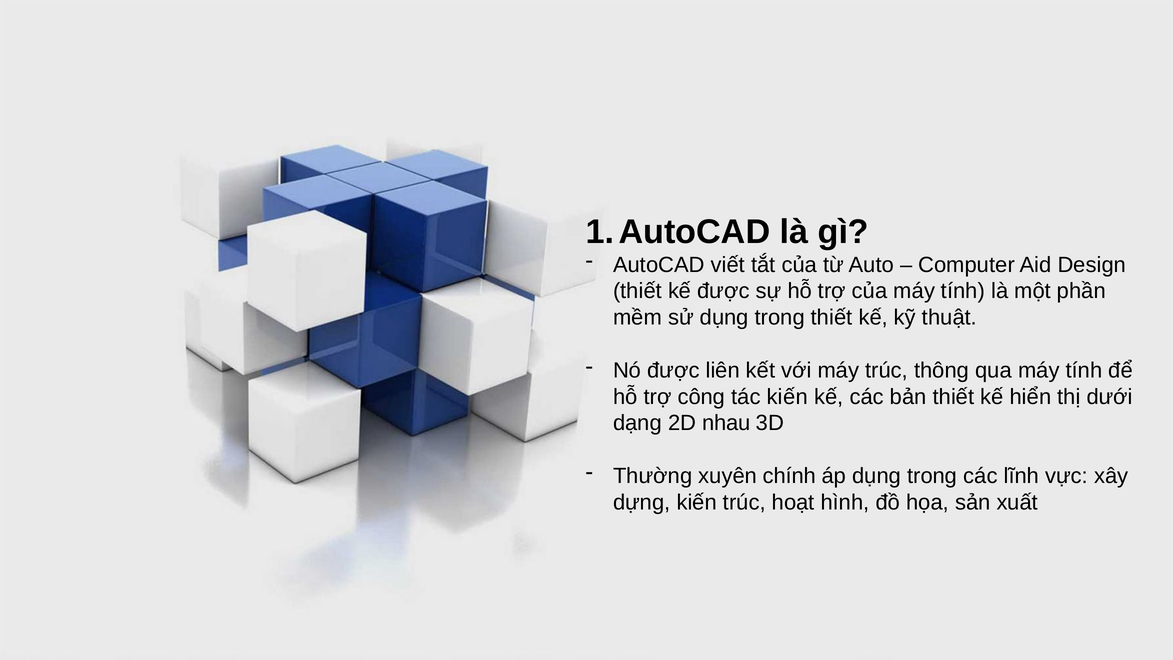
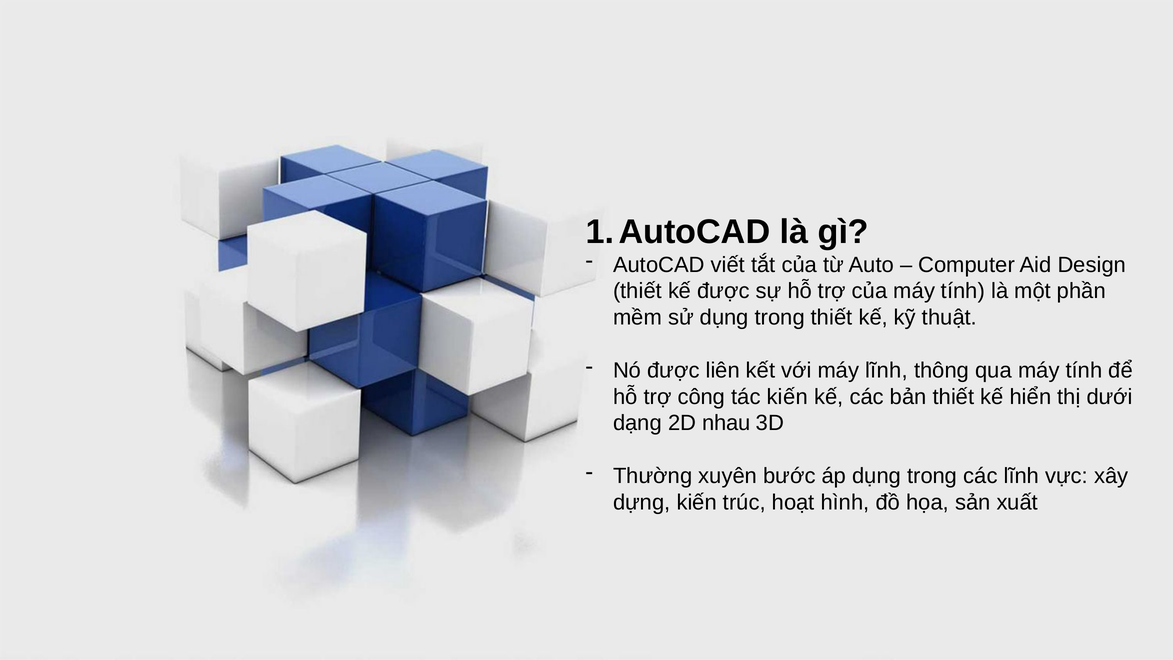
máy trúc: trúc -> lĩnh
chính: chính -> bước
